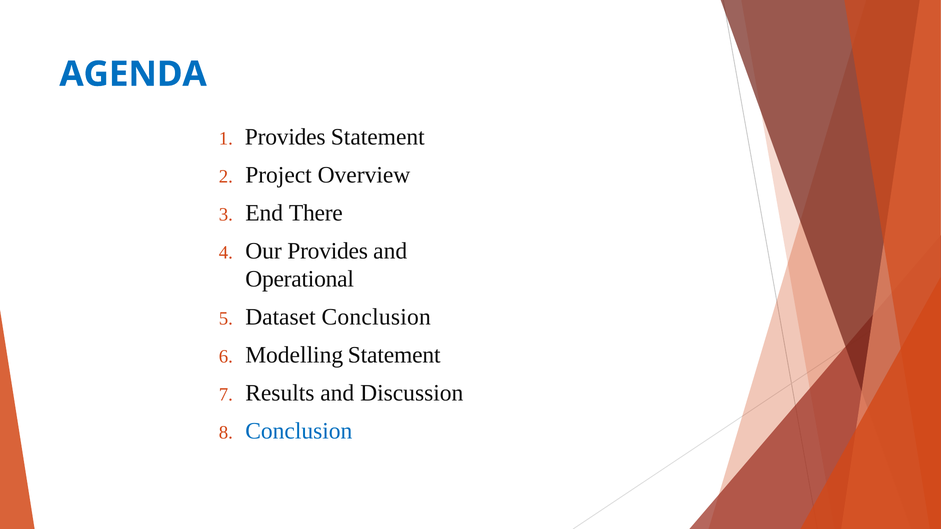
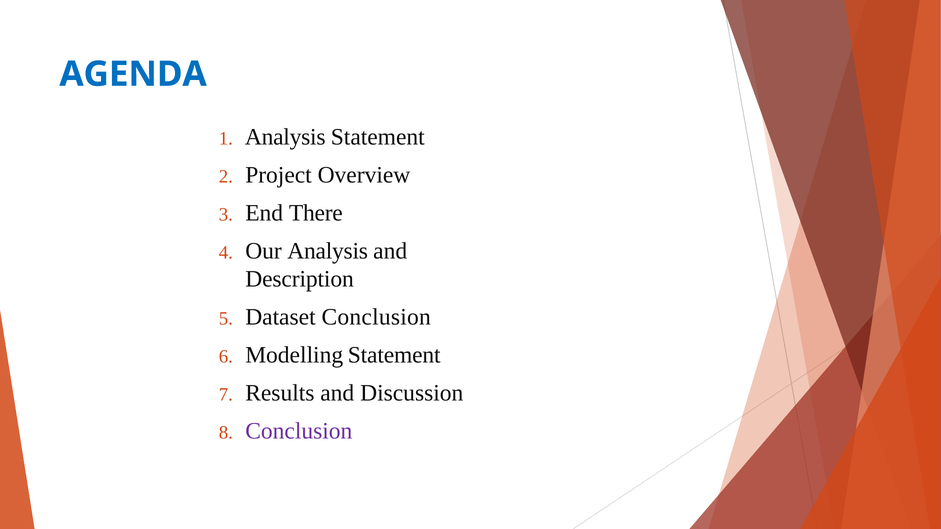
Provides at (285, 137): Provides -> Analysis
Our Provides: Provides -> Analysis
Operational: Operational -> Description
Conclusion at (299, 431) colour: blue -> purple
